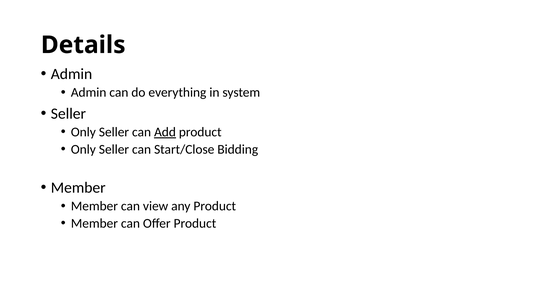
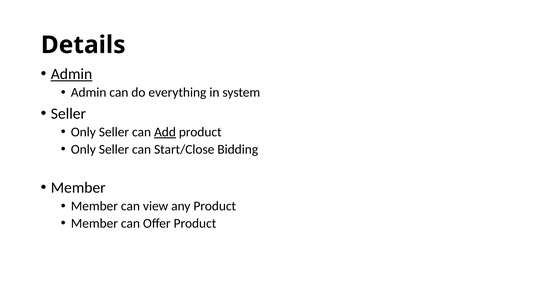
Admin at (72, 74) underline: none -> present
